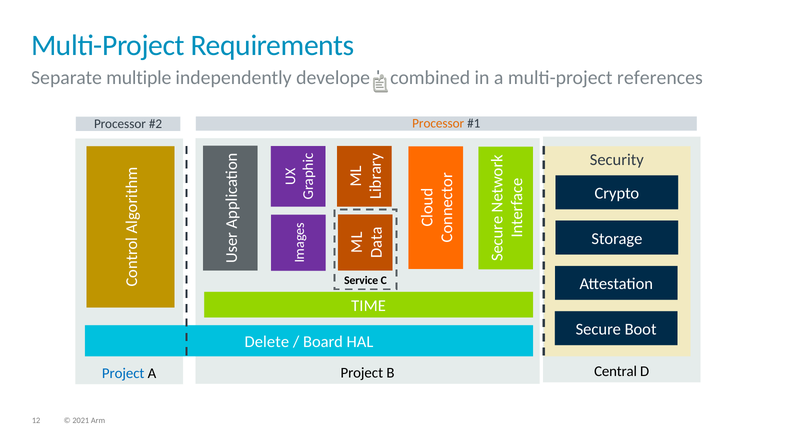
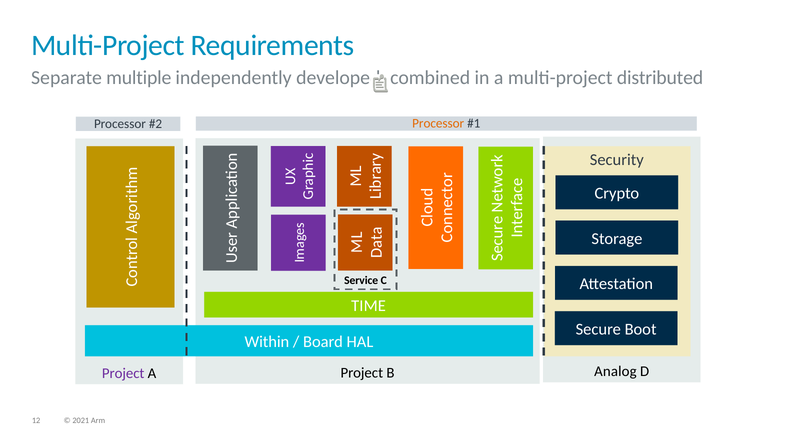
references: references -> distributed
Delete: Delete -> Within
Central: Central -> Analog
Project at (123, 373) colour: blue -> purple
